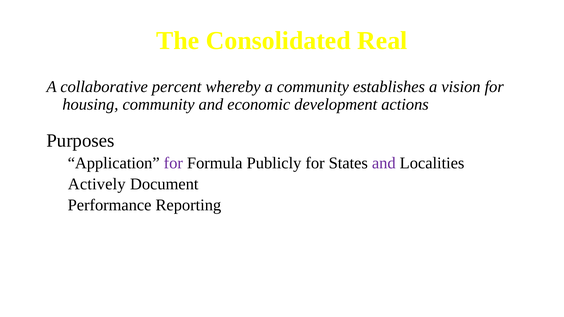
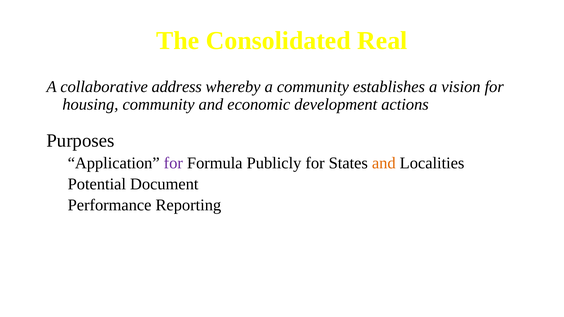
percent: percent -> address
and at (384, 163) colour: purple -> orange
Actively: Actively -> Potential
